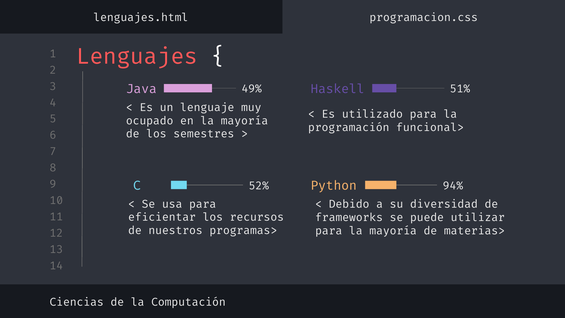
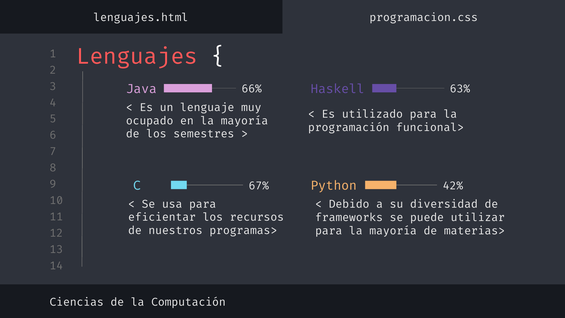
49%: 49% -> 66%
51%: 51% -> 63%
52%: 52% -> 67%
94%: 94% -> 42%
